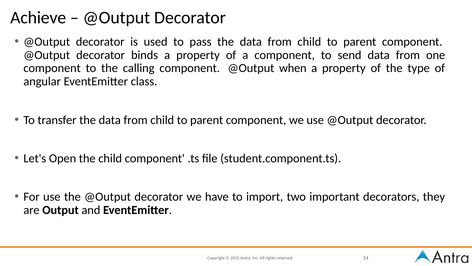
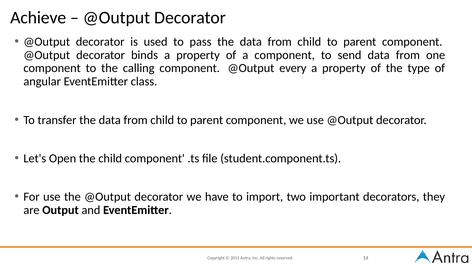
when: when -> every
